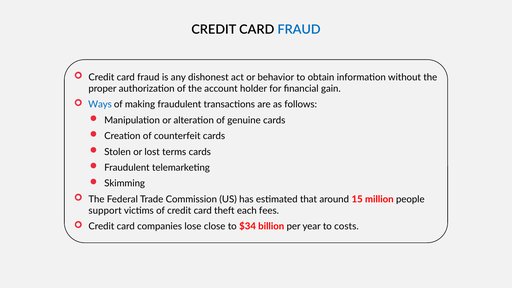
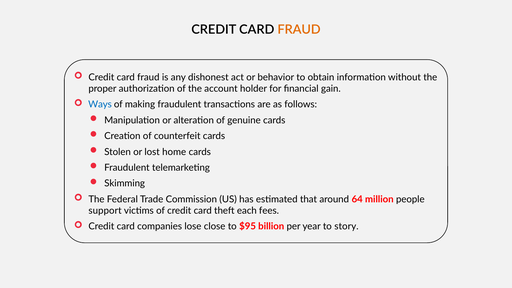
FRAUD at (299, 30) colour: blue -> orange
terms: terms -> home
15: 15 -> 64
$34: $34 -> $95
costs: costs -> story
